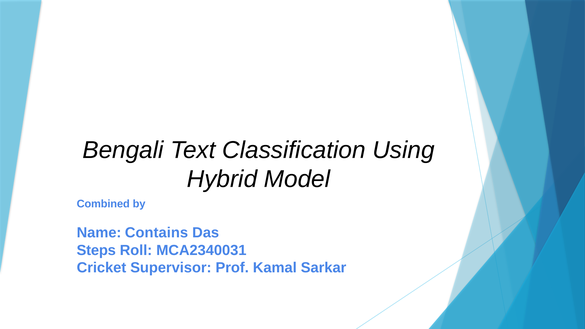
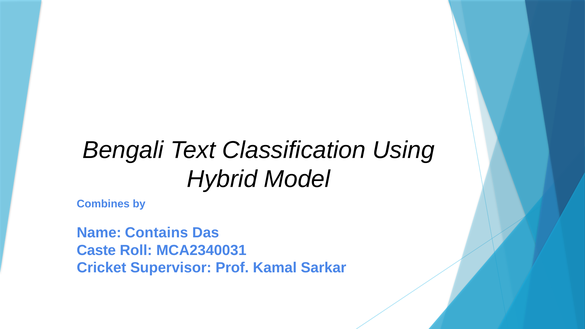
Combined: Combined -> Combines
Steps: Steps -> Caste
